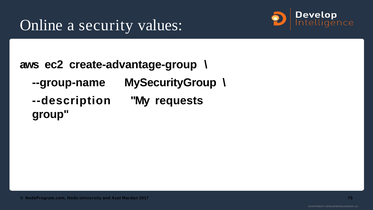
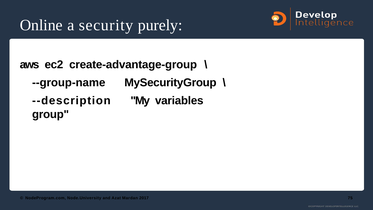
values: values -> purely
requests: requests -> variables
